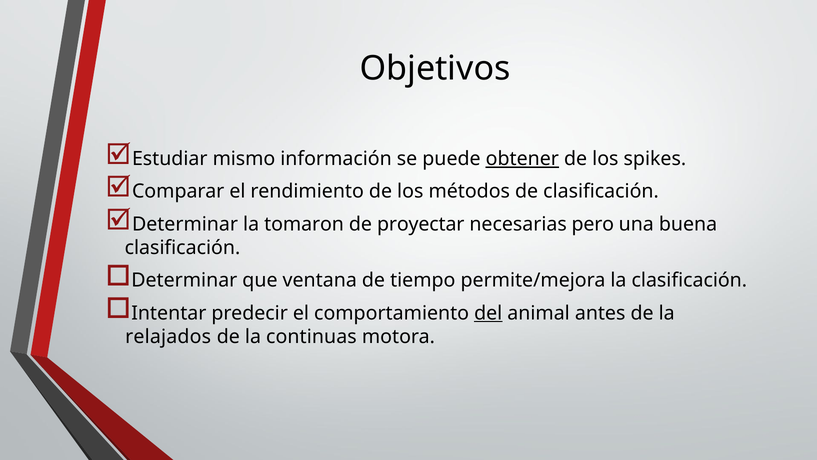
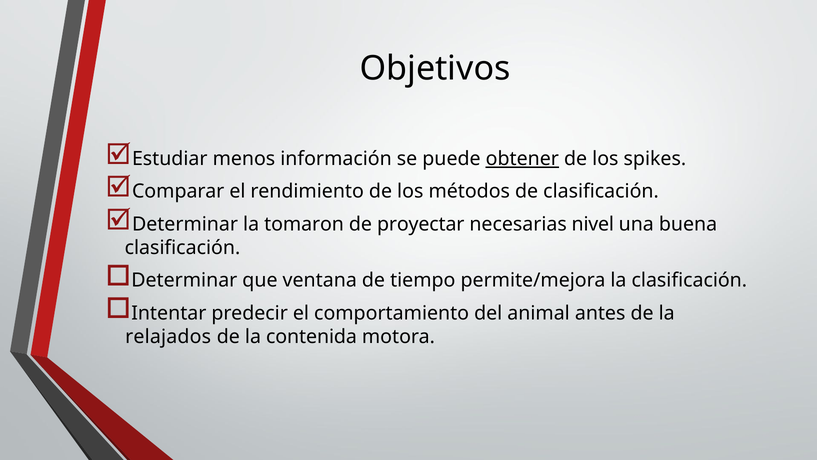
mismo: mismo -> menos
pero: pero -> nivel
del underline: present -> none
continuas: continuas -> contenida
